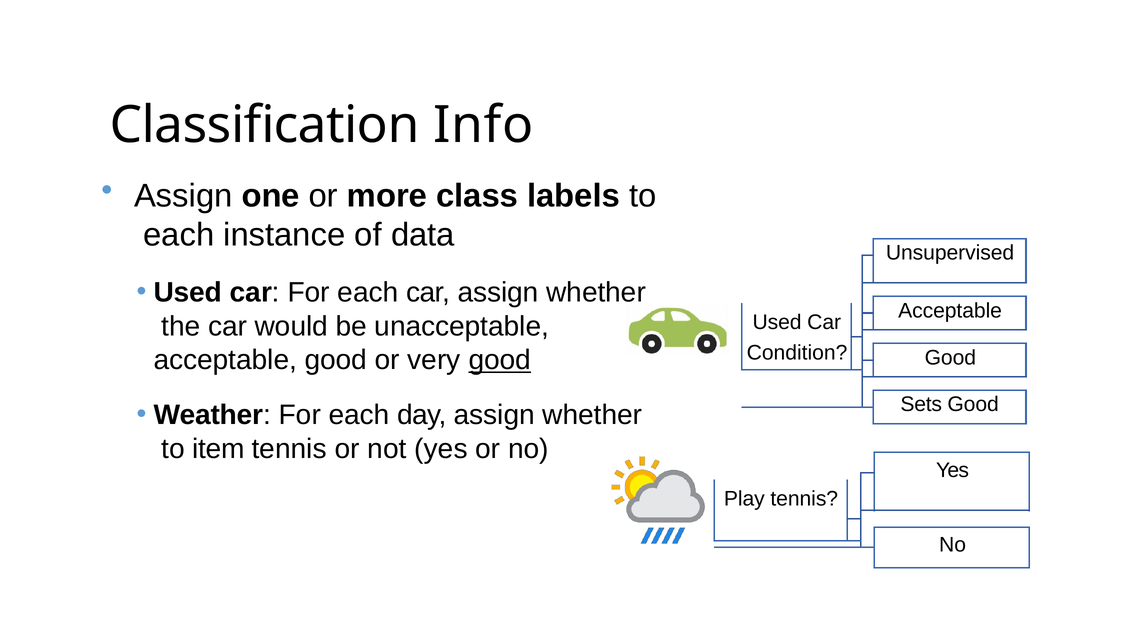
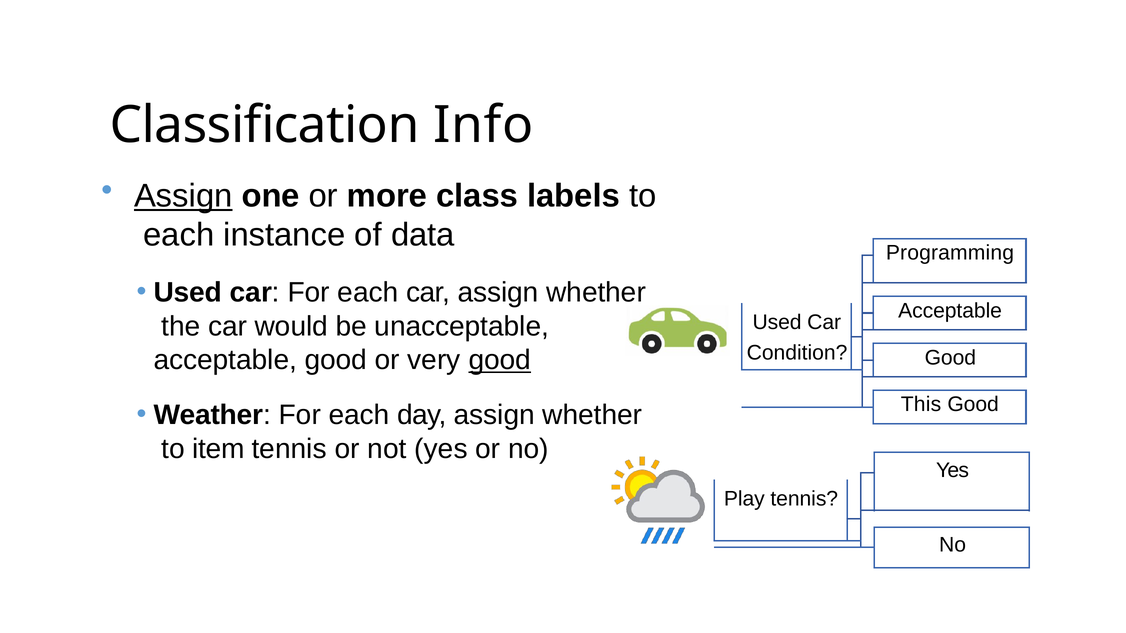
Assign at (183, 196) underline: none -> present
Unsupervised: Unsupervised -> Programming
Sets: Sets -> This
